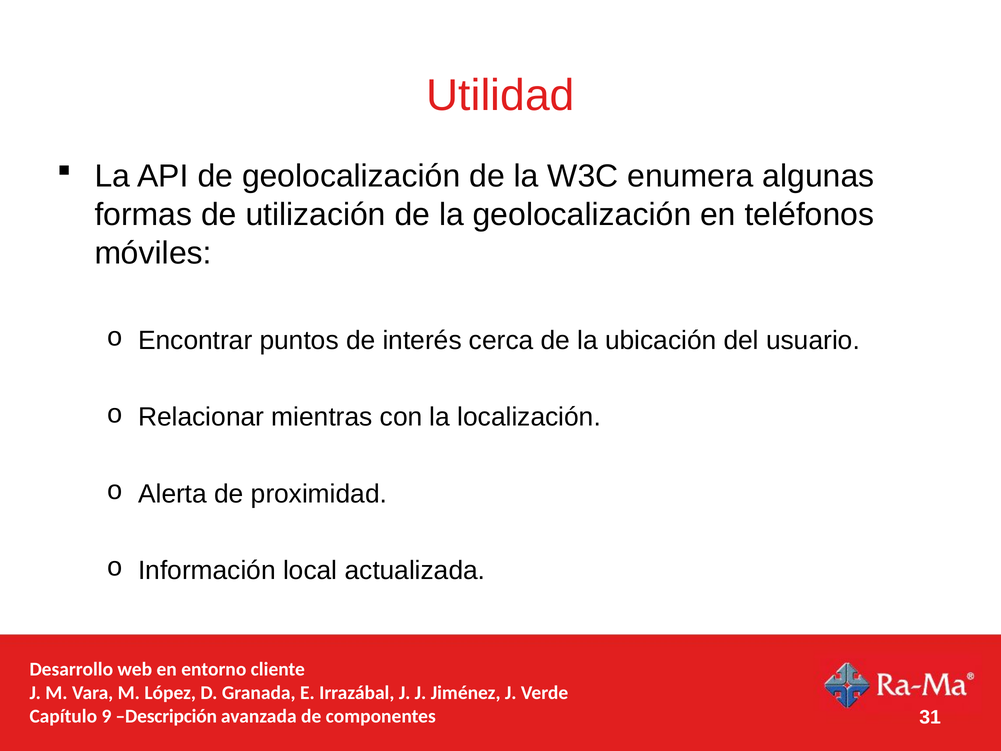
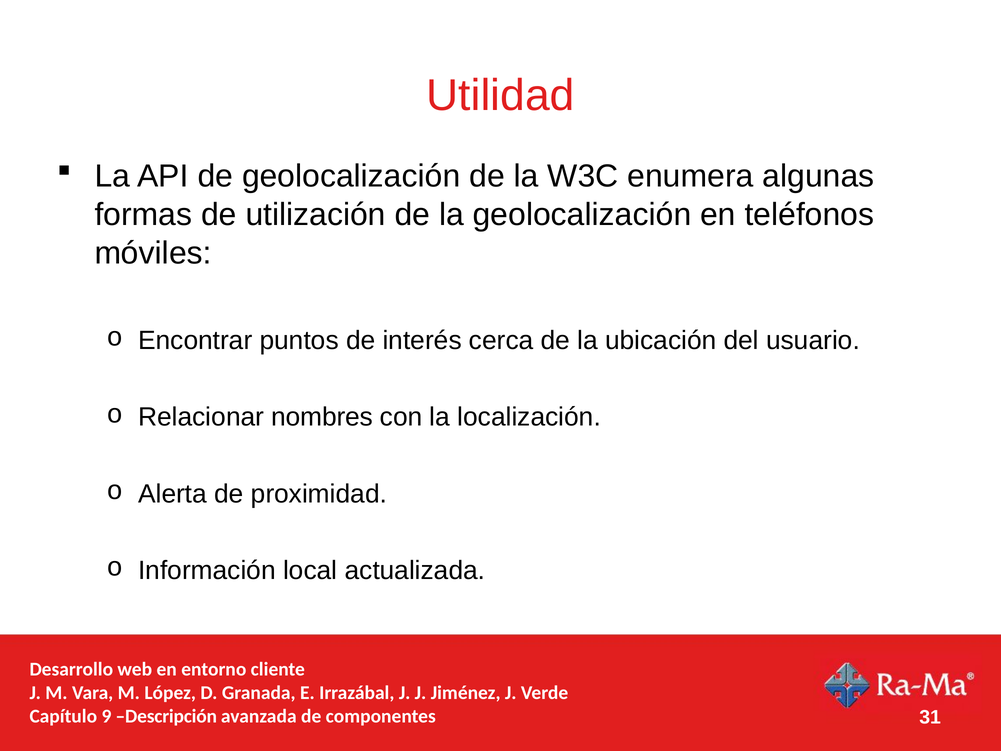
mientras: mientras -> nombres
